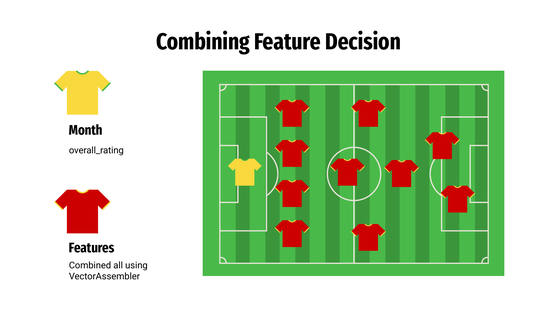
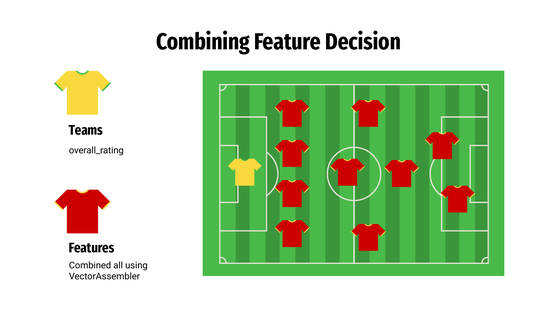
Month: Month -> Teams
